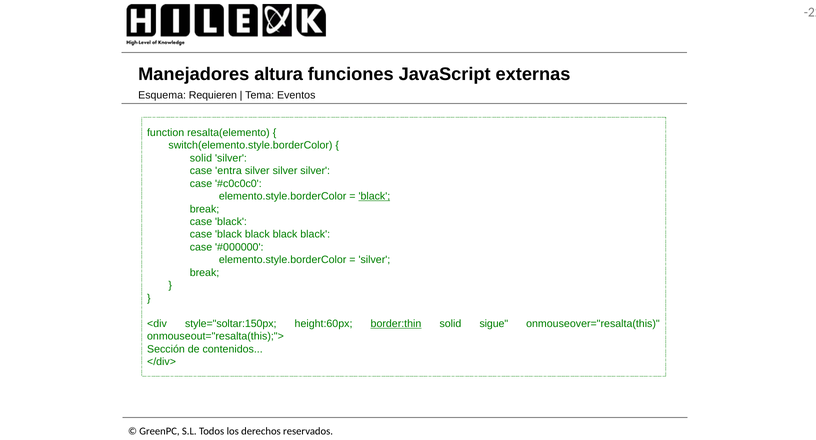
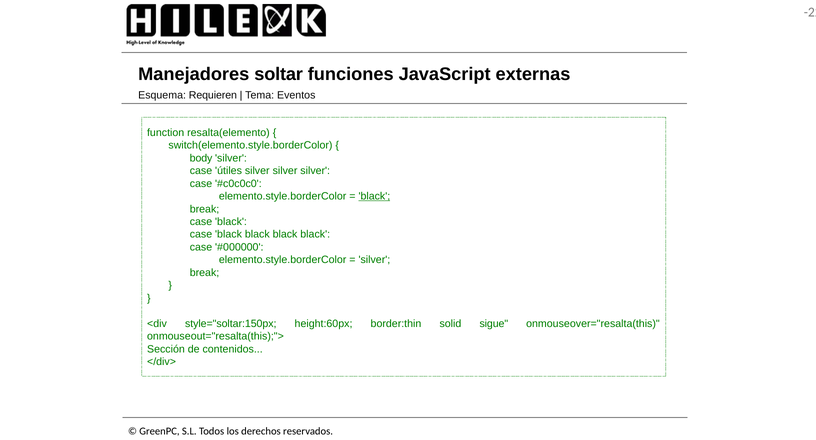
altura: altura -> soltar
solid at (201, 158): solid -> body
entra: entra -> útiles
border:thin underline: present -> none
